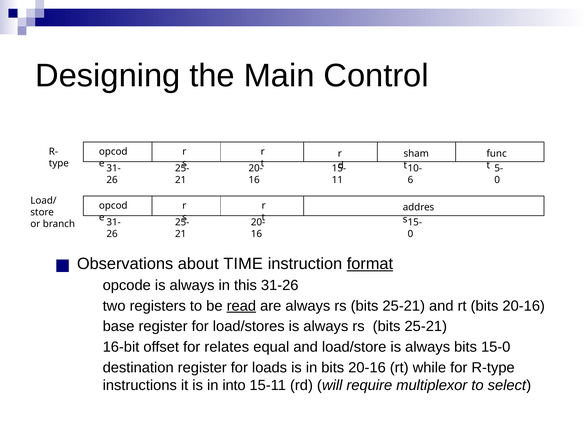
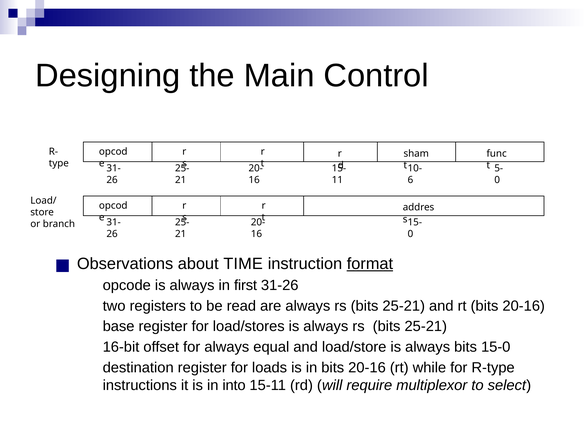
this: this -> first
read underline: present -> none
for relates: relates -> always
